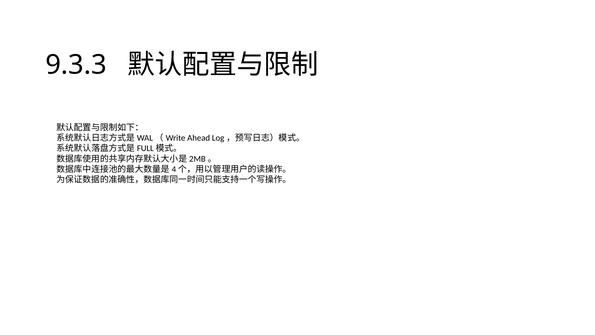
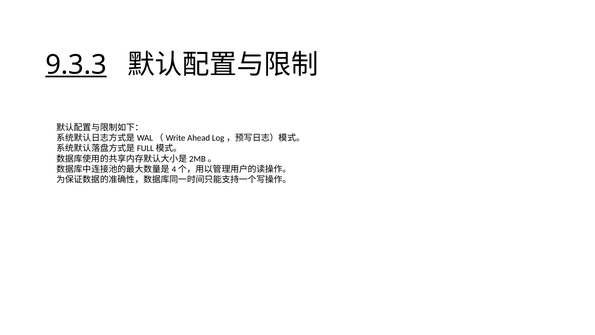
9.3.3 underline: none -> present
